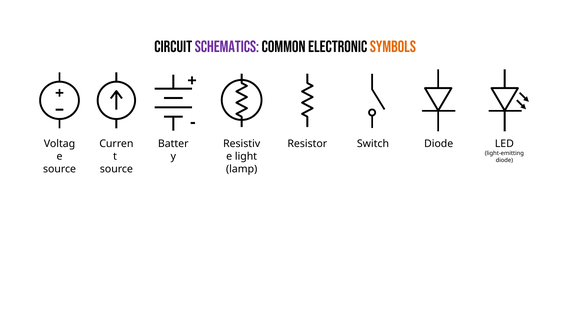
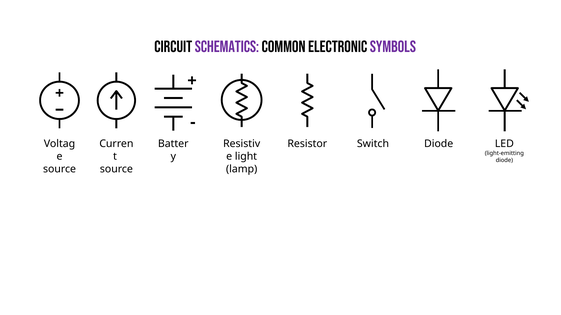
Symbols colour: orange -> purple
